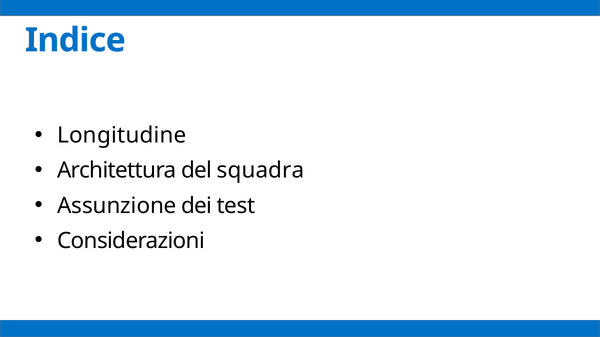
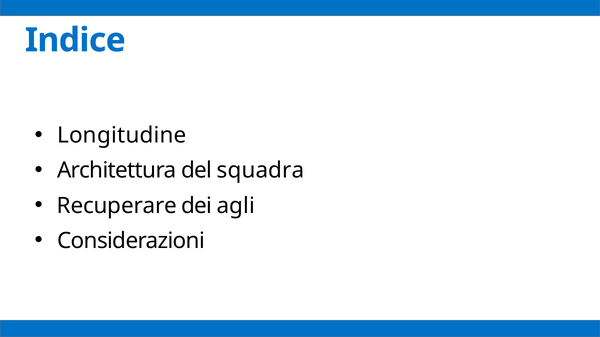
Assunzione: Assunzione -> Recuperare
test: test -> agli
